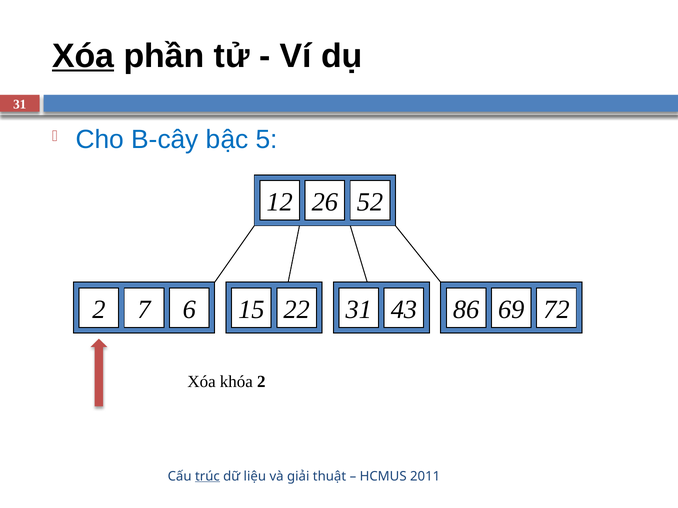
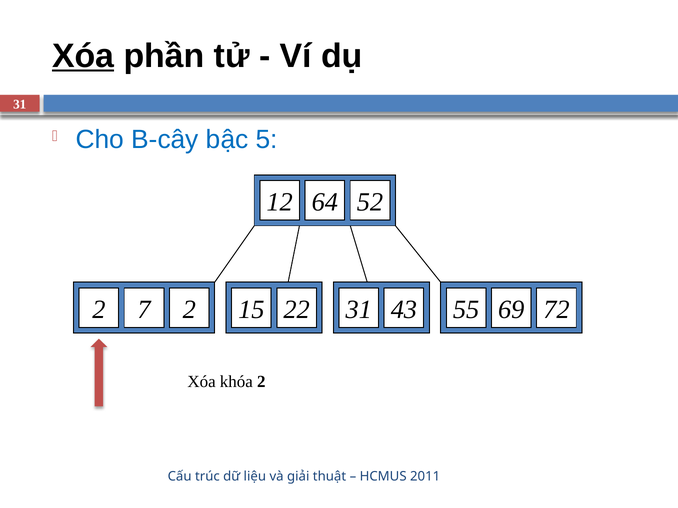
26: 26 -> 64
7 6: 6 -> 2
86: 86 -> 55
trúc underline: present -> none
